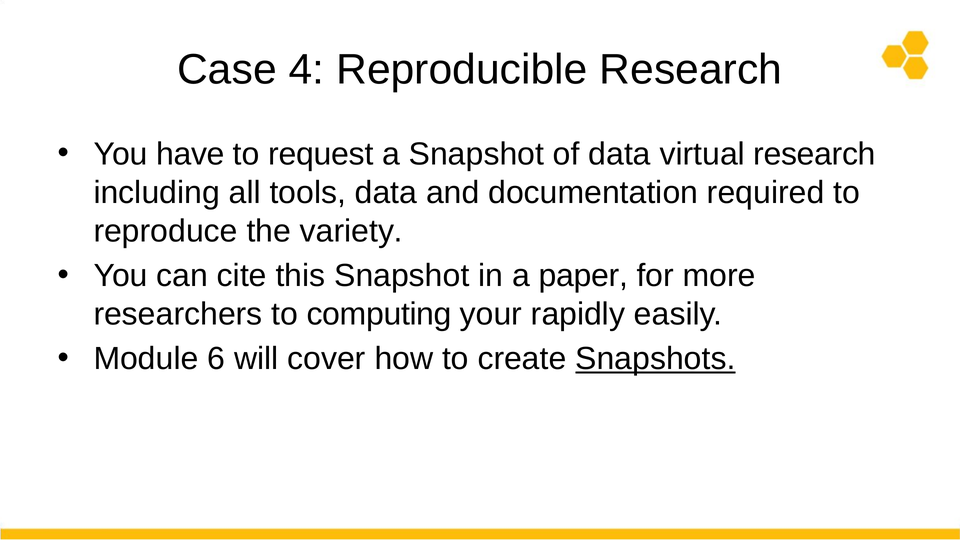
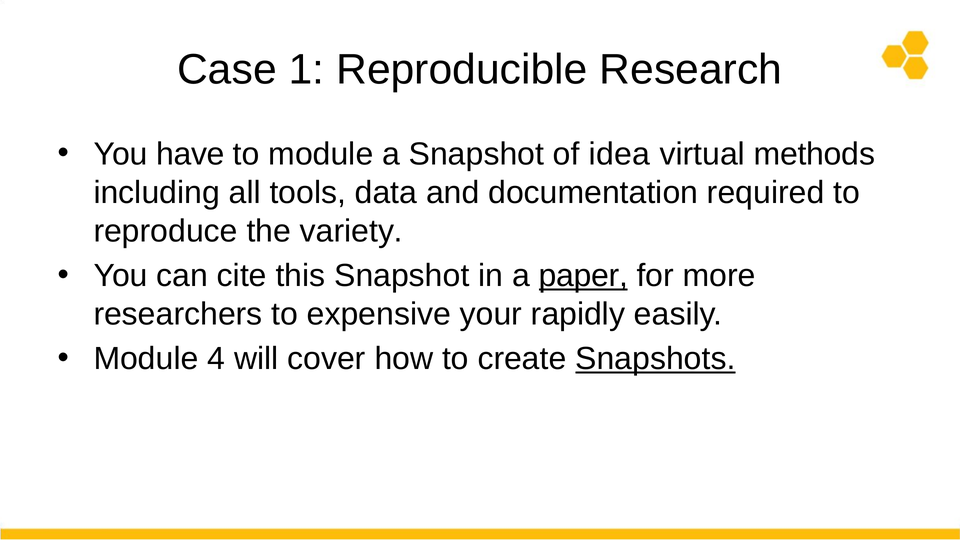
4: 4 -> 1
to request: request -> module
of data: data -> idea
virtual research: research -> methods
paper underline: none -> present
computing: computing -> expensive
6: 6 -> 4
